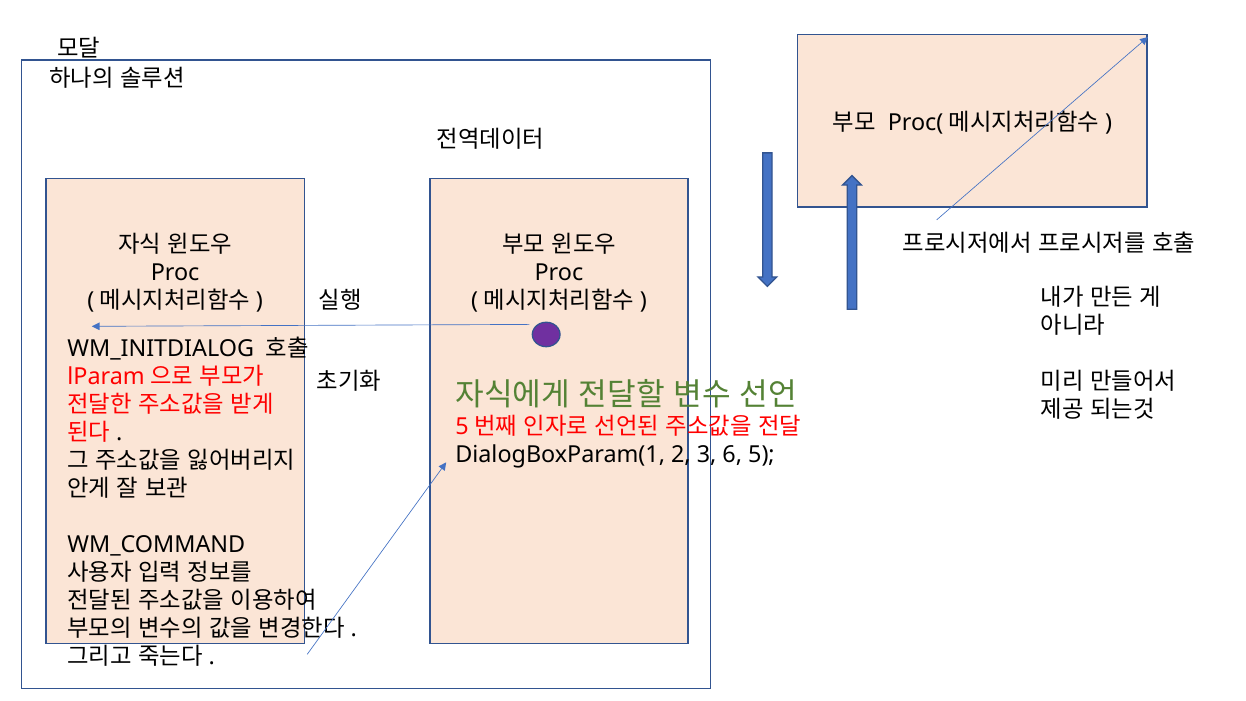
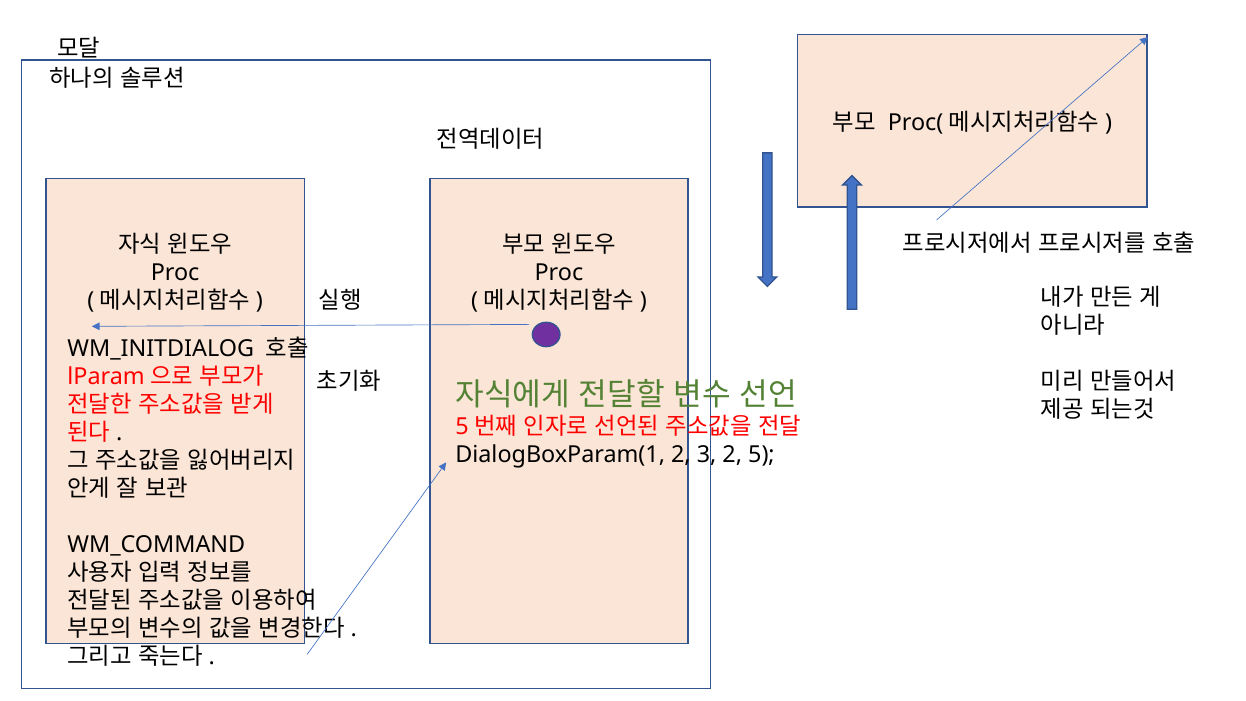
3 6: 6 -> 2
